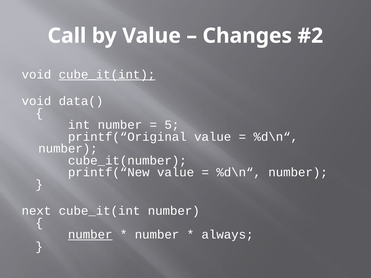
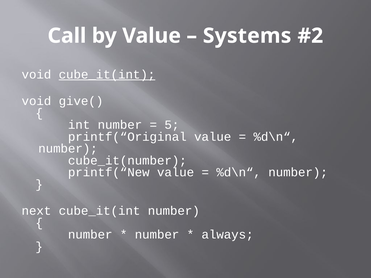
Changes: Changes -> Systems
data(: data( -> give(
number at (90, 235) underline: present -> none
